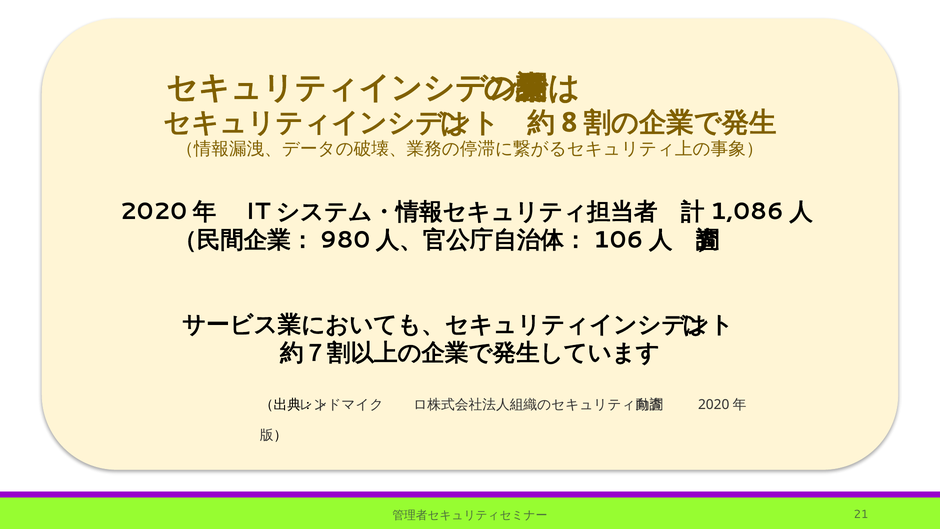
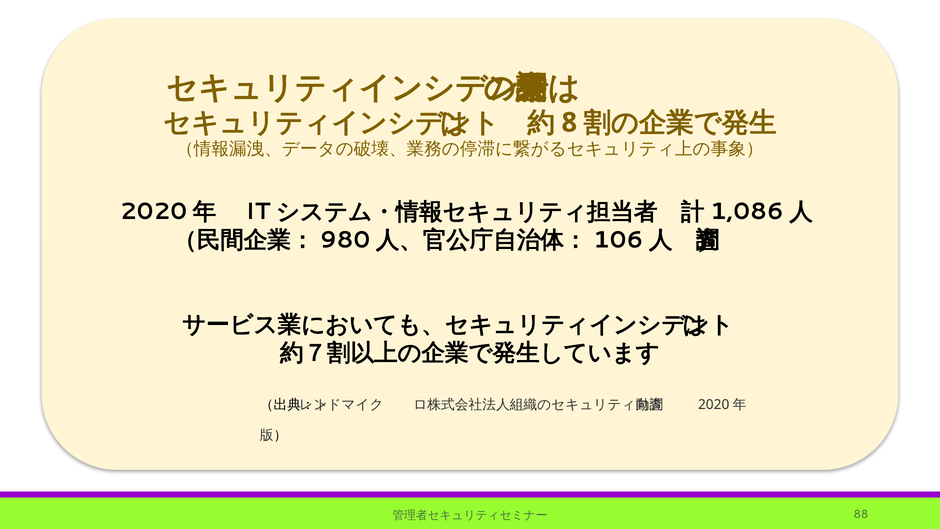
21: 21 -> 88
